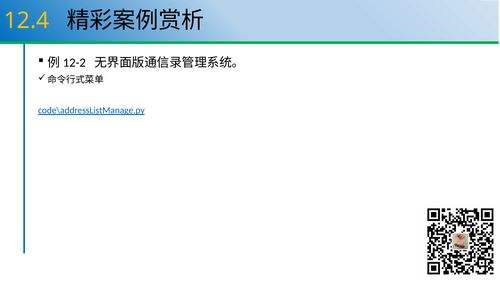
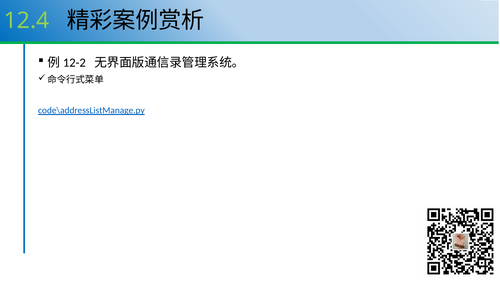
12.4 colour: yellow -> light green
